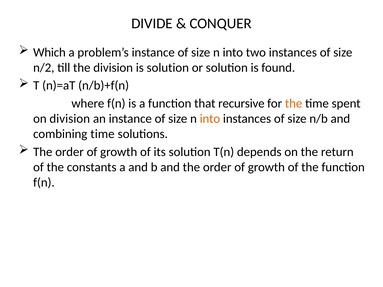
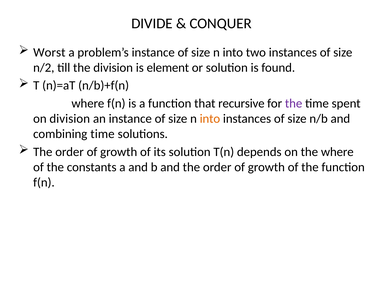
Which: Which -> Worst
is solution: solution -> element
the at (294, 103) colour: orange -> purple
the return: return -> where
